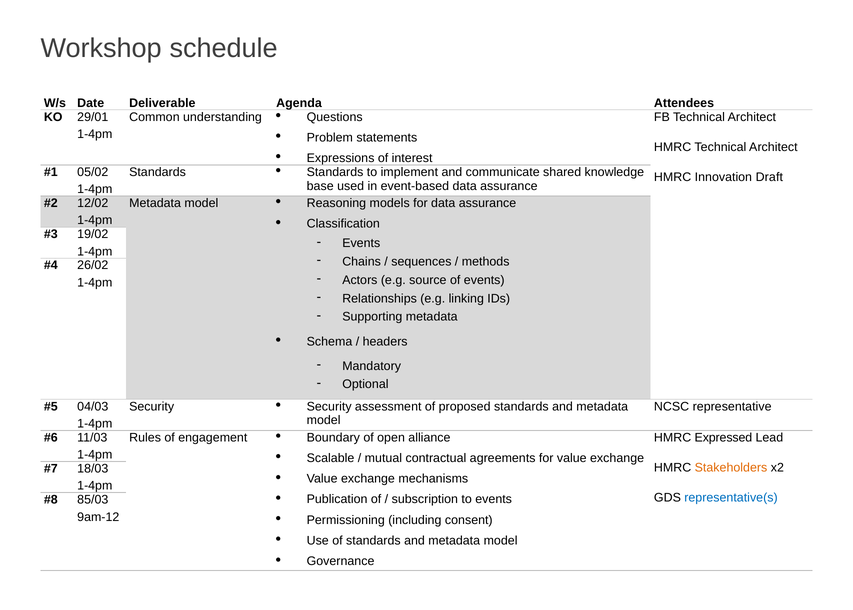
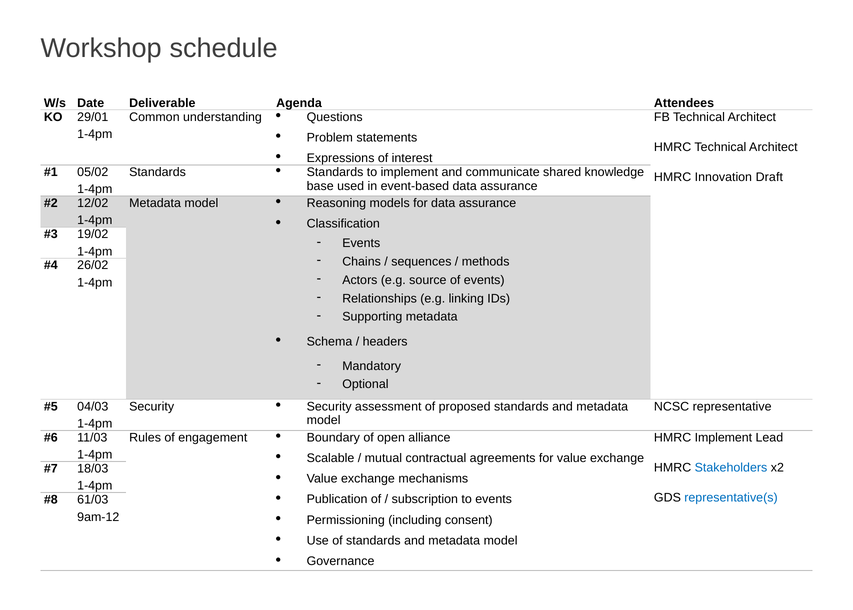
HMRC Expressed: Expressed -> Implement
Stakeholders colour: orange -> blue
85/03: 85/03 -> 61/03
